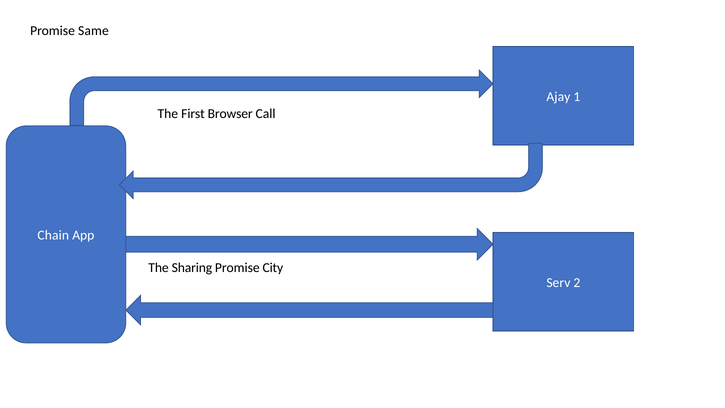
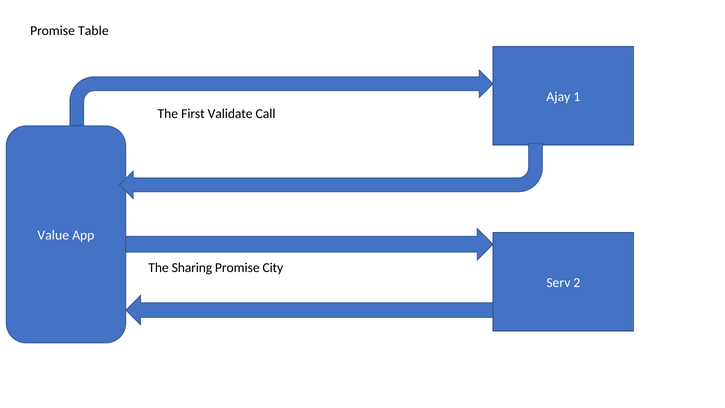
Same: Same -> Table
Browser: Browser -> Validate
Chain: Chain -> Value
